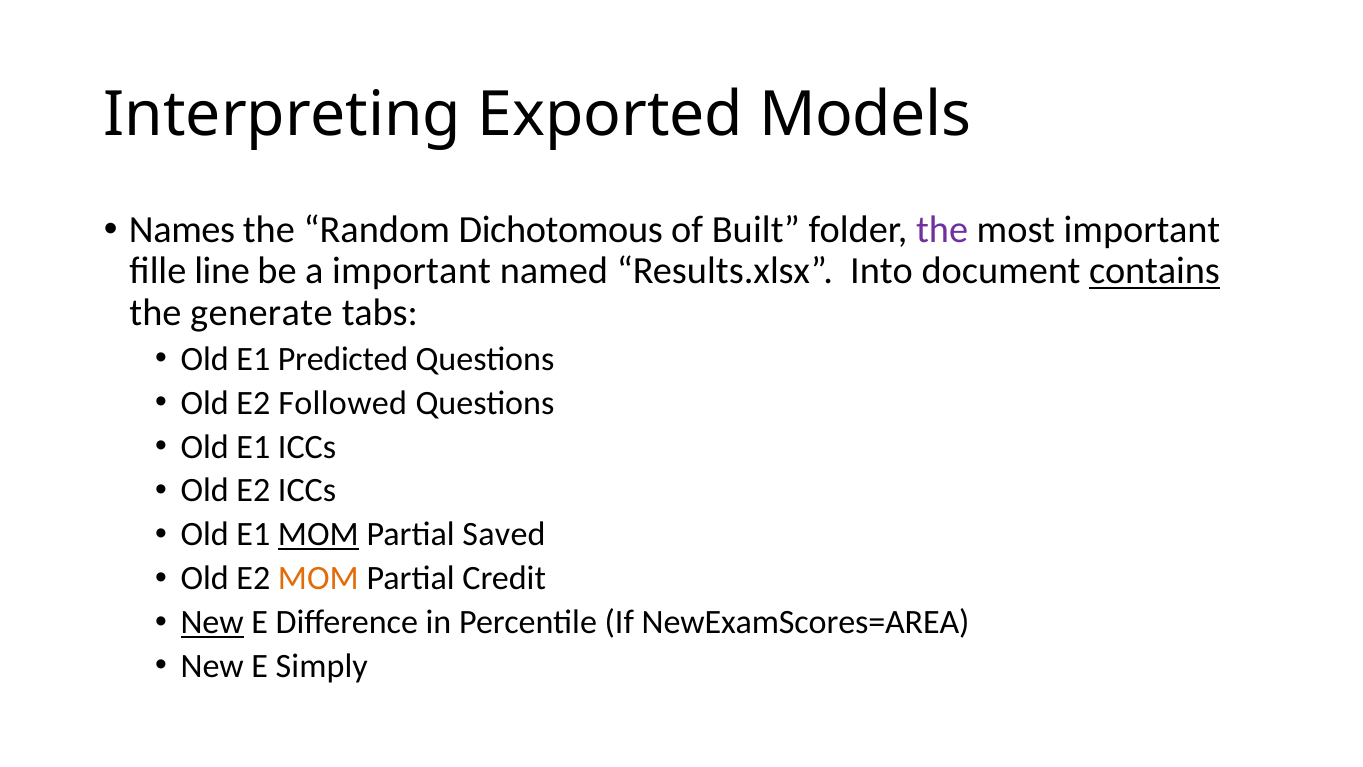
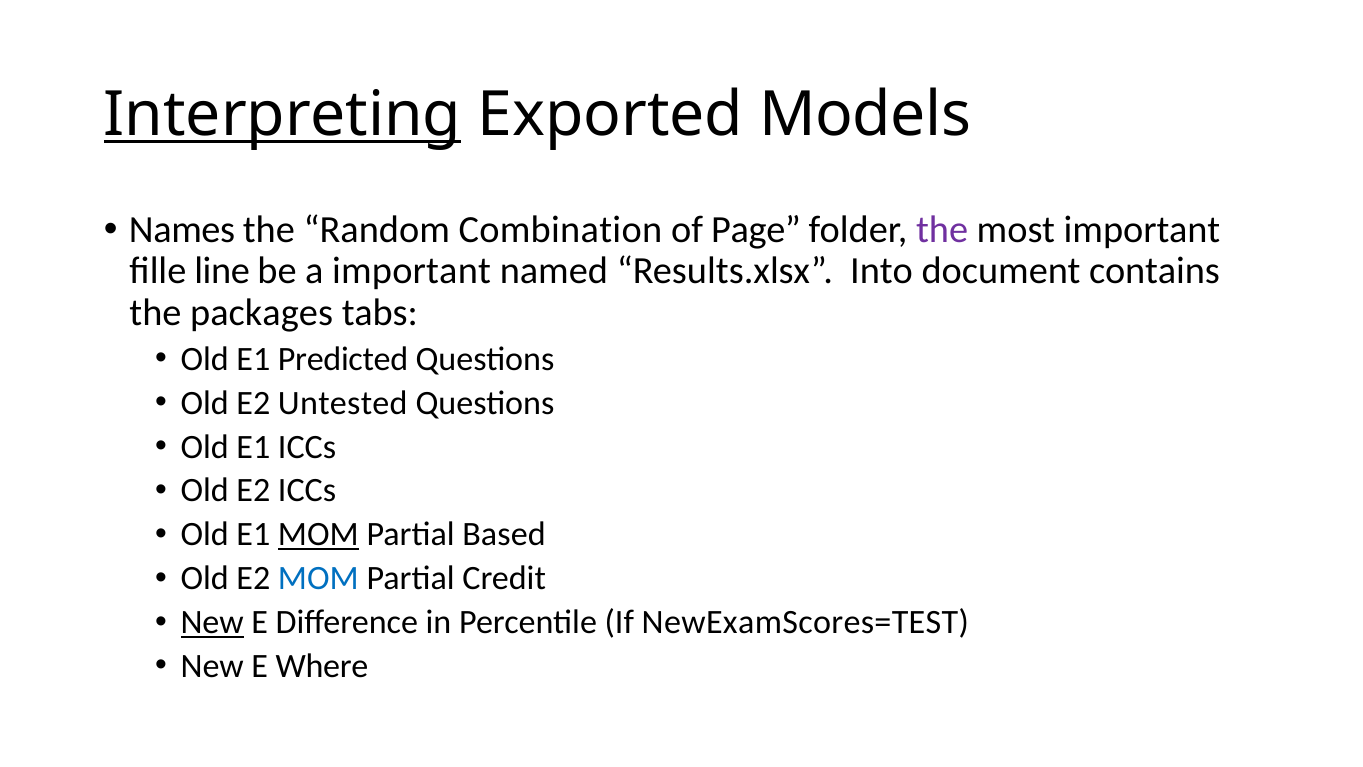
Interpreting underline: none -> present
Dichotomous: Dichotomous -> Combination
Built: Built -> Page
contains underline: present -> none
generate: generate -> packages
Followed: Followed -> Untested
Saved: Saved -> Based
MOM at (318, 578) colour: orange -> blue
NewExamScores=AREA: NewExamScores=AREA -> NewExamScores=TEST
Simply: Simply -> Where
